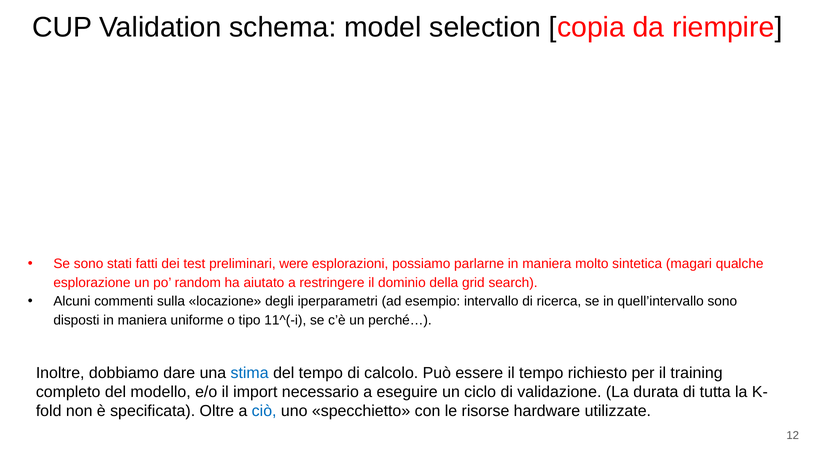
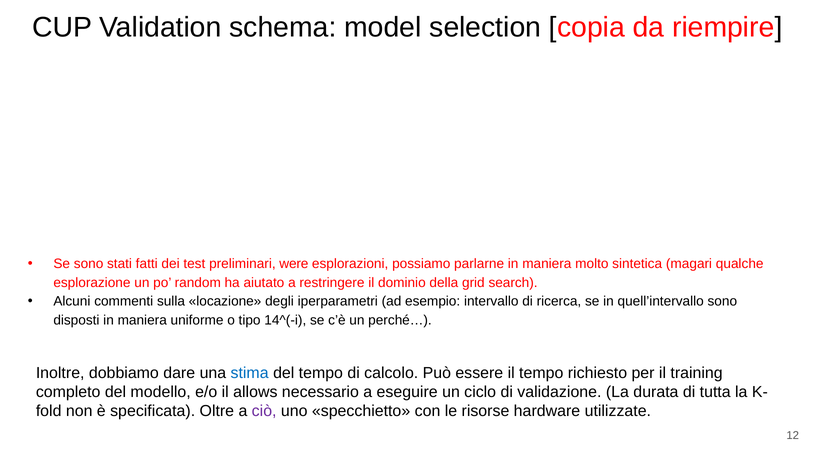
11^(-i: 11^(-i -> 14^(-i
import: import -> allows
ciò colour: blue -> purple
